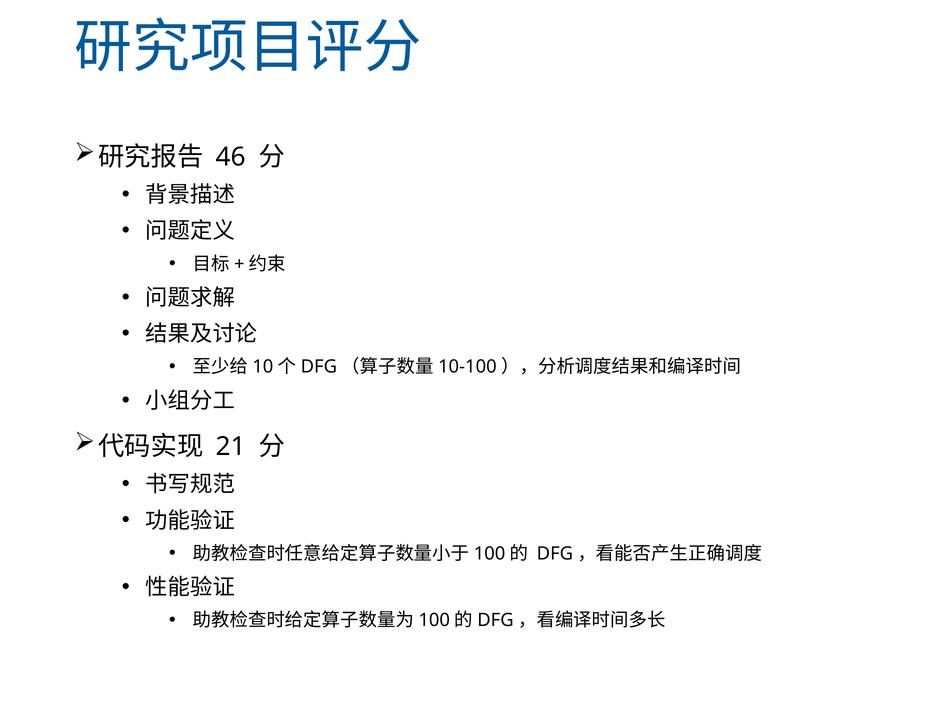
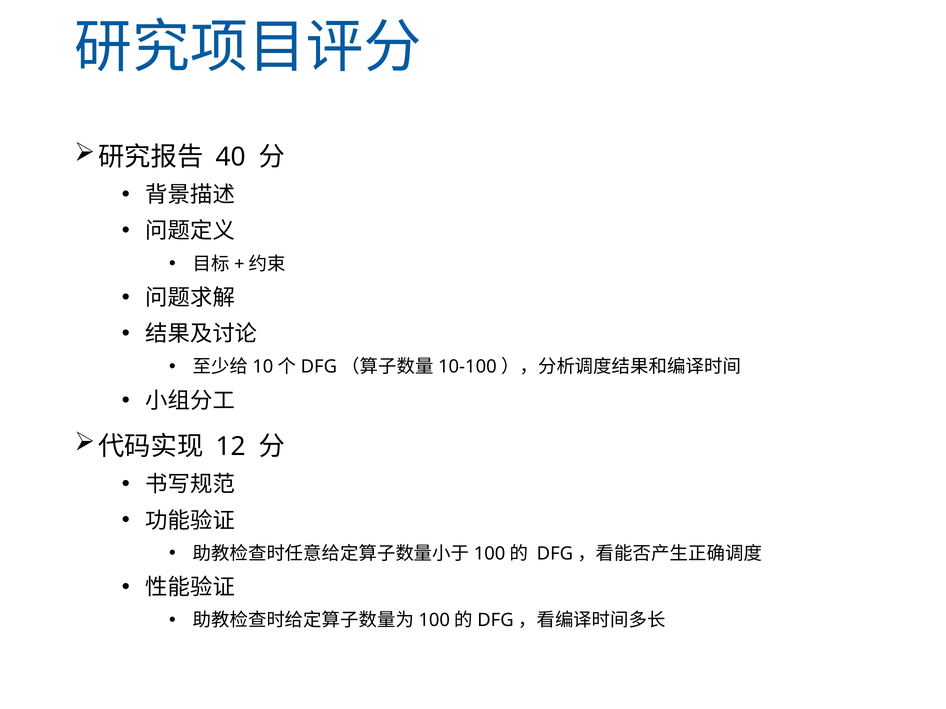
46: 46 -> 40
21: 21 -> 12
